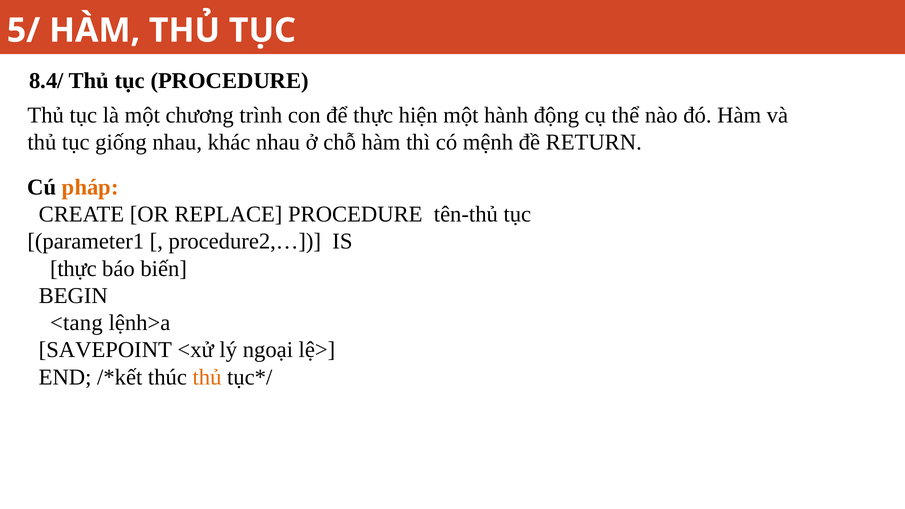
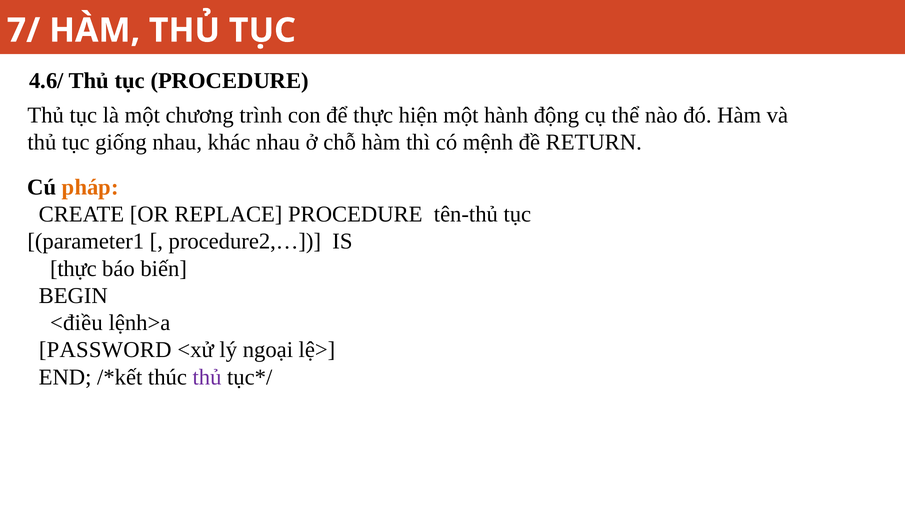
5/: 5/ -> 7/
8.4/: 8.4/ -> 4.6/
<tang: <tang -> <điều
SAVEPOINT: SAVEPOINT -> PASSWORD
thủ at (207, 377) colour: orange -> purple
